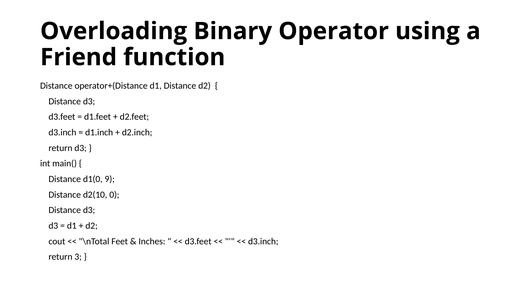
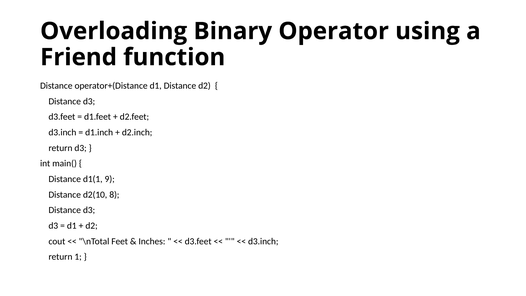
d1(0: d1(0 -> d1(1
0: 0 -> 8
3: 3 -> 1
